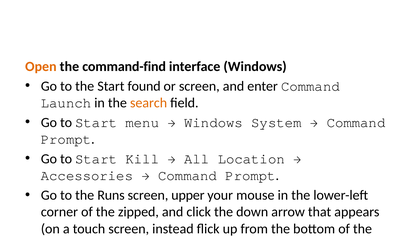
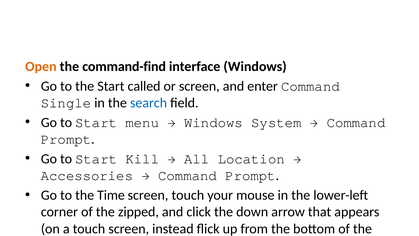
found: found -> called
Launch: Launch -> Single
search colour: orange -> blue
Runs: Runs -> Time
screen upper: upper -> touch
